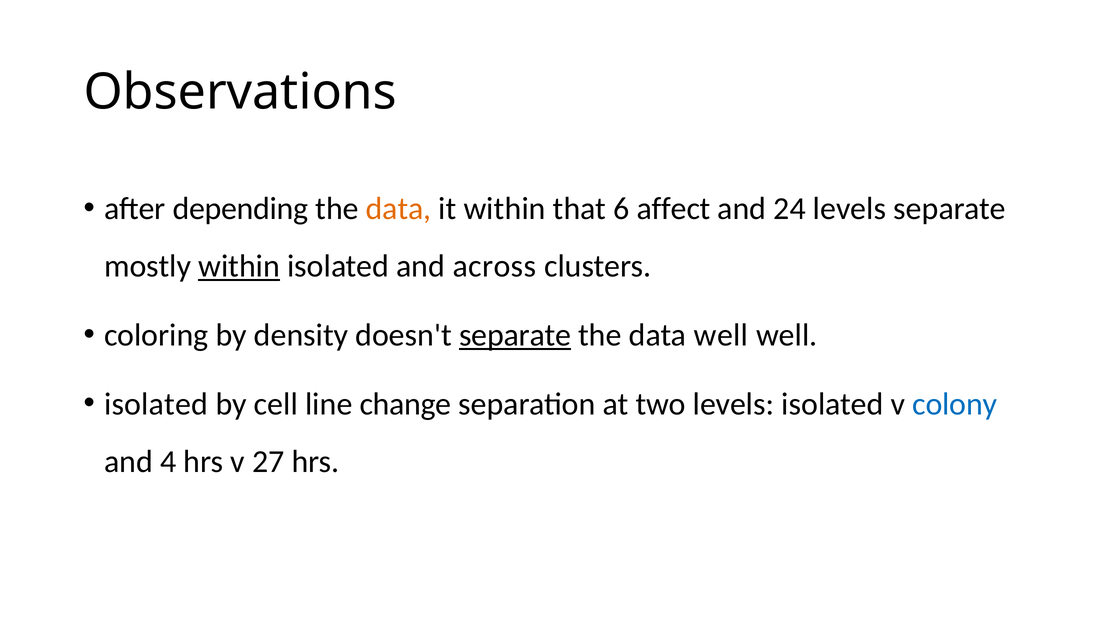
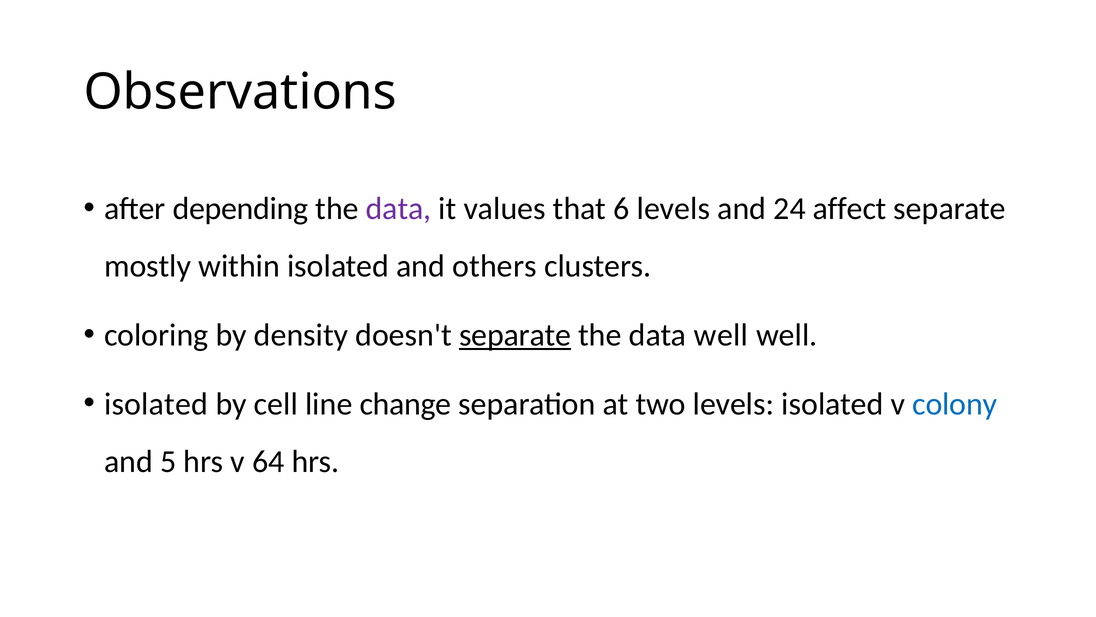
data at (399, 209) colour: orange -> purple
it within: within -> values
6 affect: affect -> levels
24 levels: levels -> affect
within at (239, 266) underline: present -> none
across: across -> others
4: 4 -> 5
27: 27 -> 64
